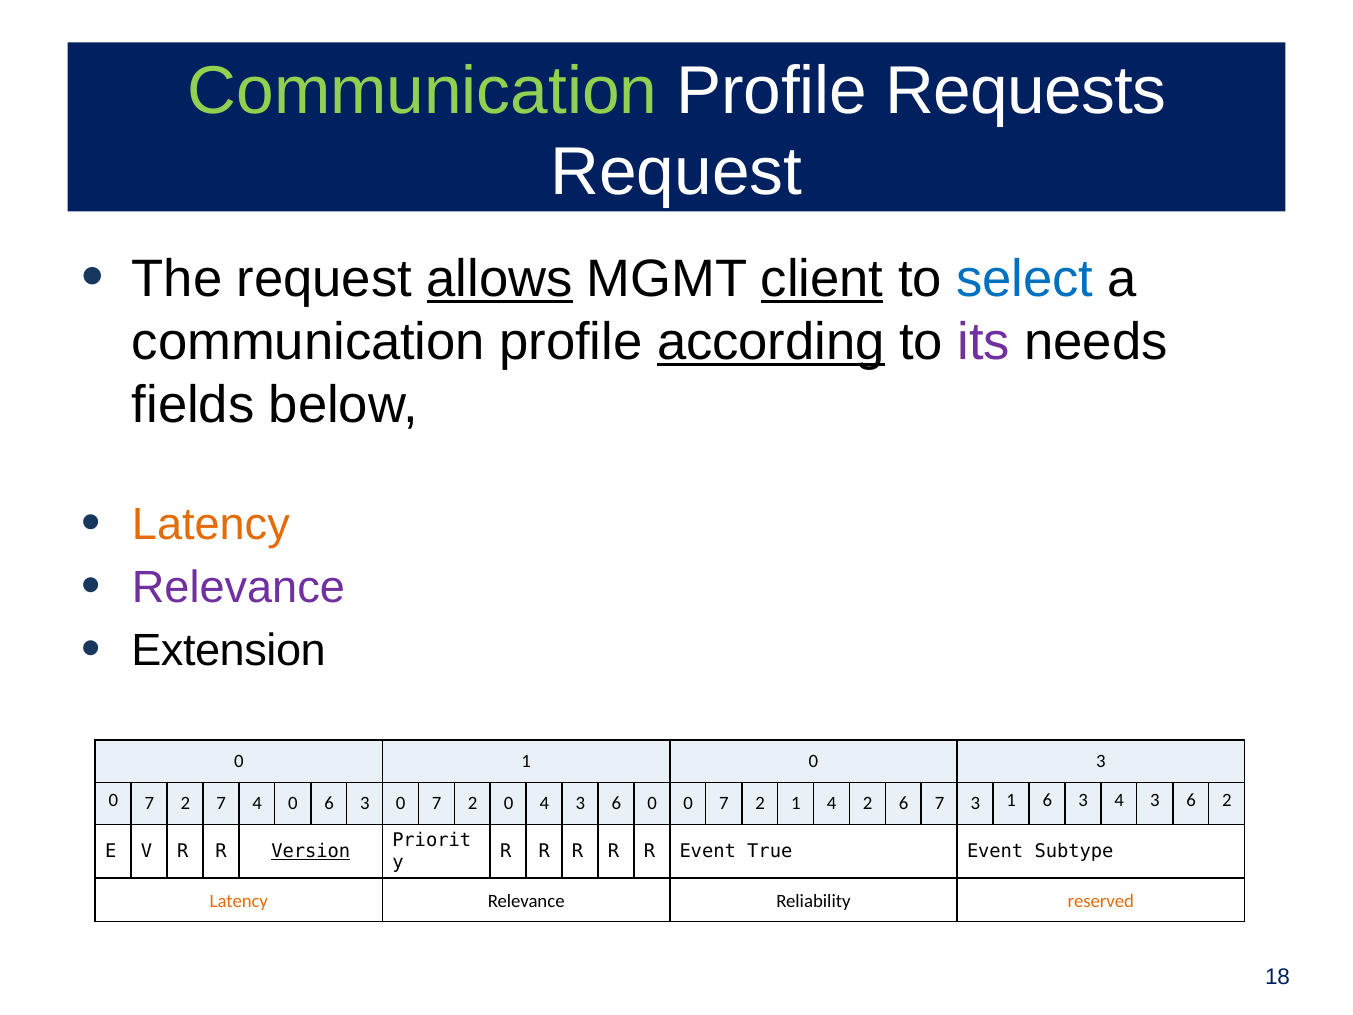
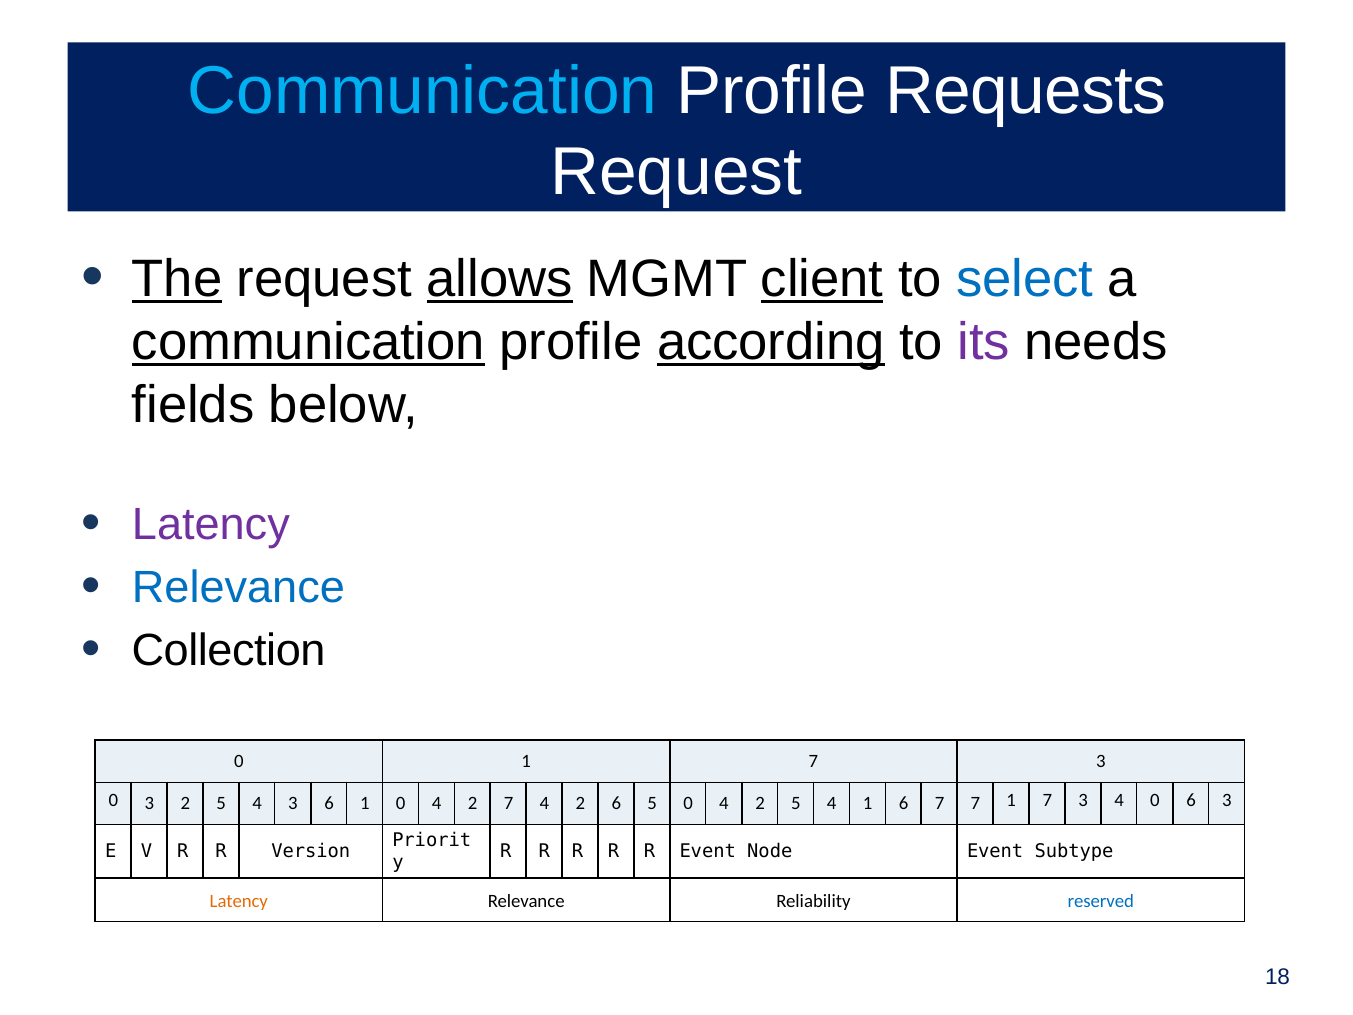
Communication at (423, 91) colour: light green -> light blue
The underline: none -> present
communication at (309, 342) underline: none -> present
Latency at (211, 524) colour: orange -> purple
Relevance at (238, 588) colour: purple -> blue
Extension: Extension -> Collection
0 1 0: 0 -> 7
7 at (149, 803): 7 -> 3
7 at (221, 803): 7 -> 5
4 0: 0 -> 3
3 at (365, 803): 3 -> 1
7 at (437, 803): 7 -> 4
2 0: 0 -> 7
3 at (580, 803): 3 -> 2
6 0: 0 -> 5
7 at (724, 803): 7 -> 4
1 at (796, 803): 1 -> 5
4 2: 2 -> 1
7 3: 3 -> 7
6 at (1047, 800): 6 -> 7
3 4 3: 3 -> 0
6 2: 2 -> 3
Version underline: present -> none
True: True -> Node
reserved colour: orange -> blue
